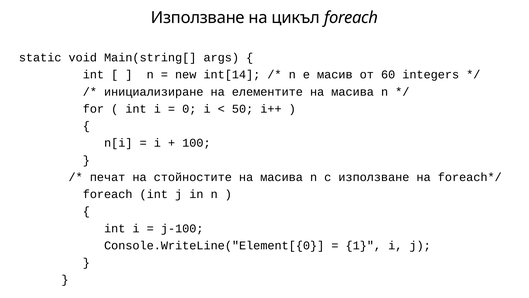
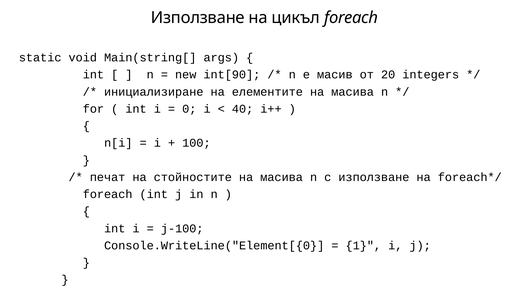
int[14: int[14 -> int[90
60: 60 -> 20
50: 50 -> 40
